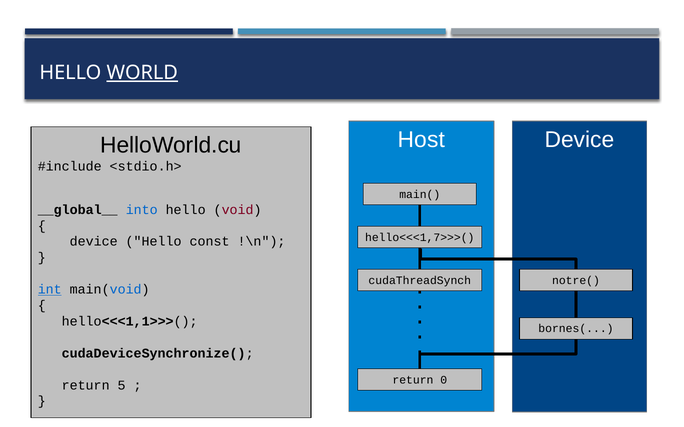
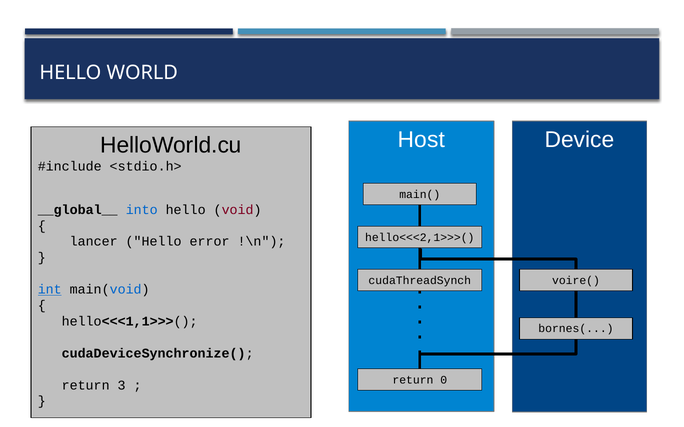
WORLD underline: present -> none
hello<<<1,7>>>(: hello<<<1,7>>>( -> hello<<<2,1>>>(
device at (94, 242): device -> lancer
const: const -> error
notre(: notre( -> voire(
5: 5 -> 3
